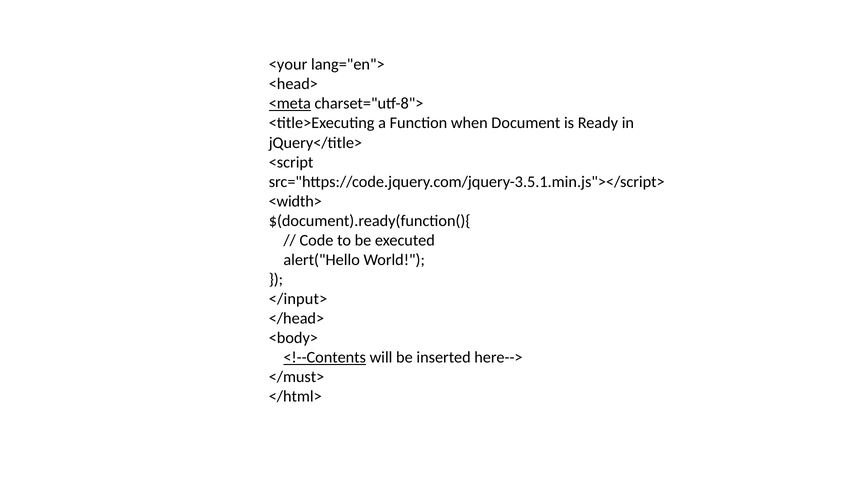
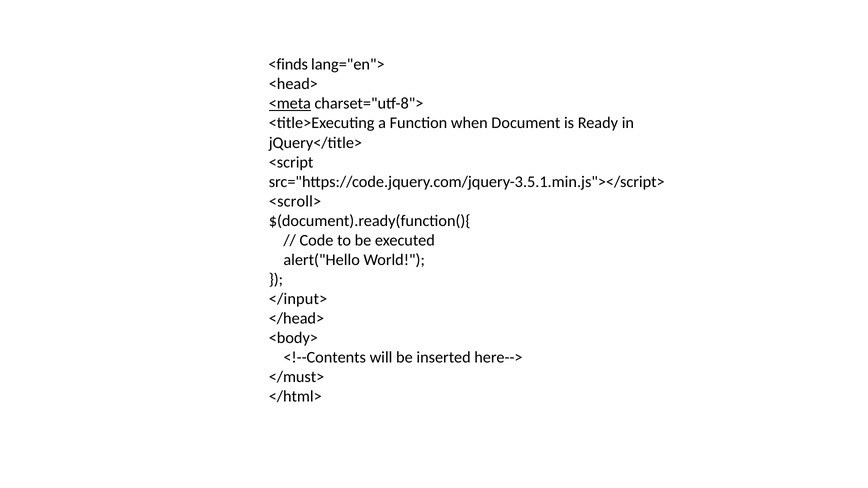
<your: <your -> <finds
<width>: <width> -> <scroll>
<!--Contents underline: present -> none
